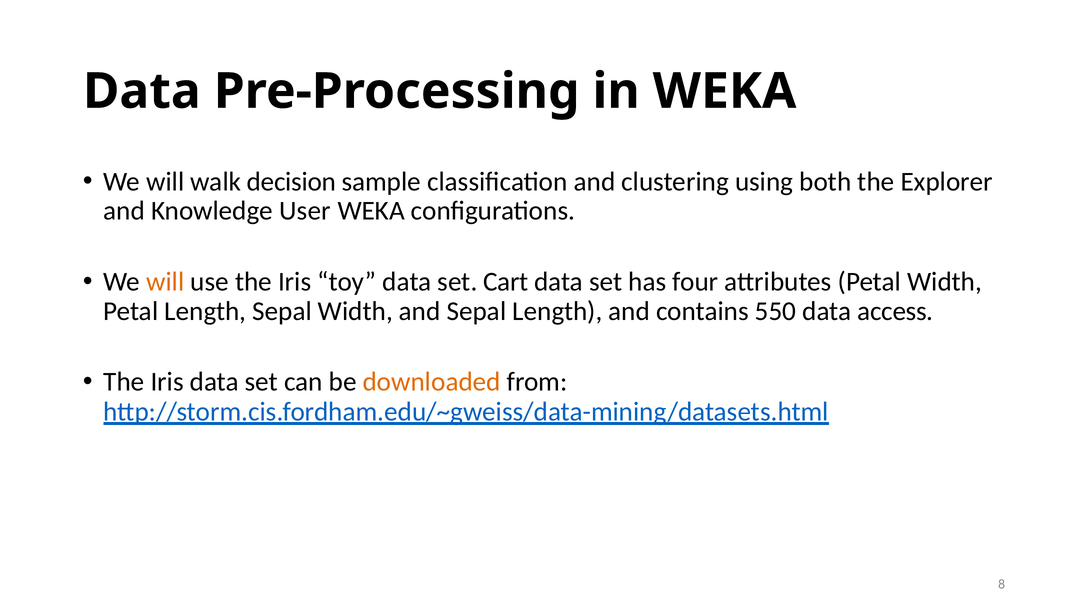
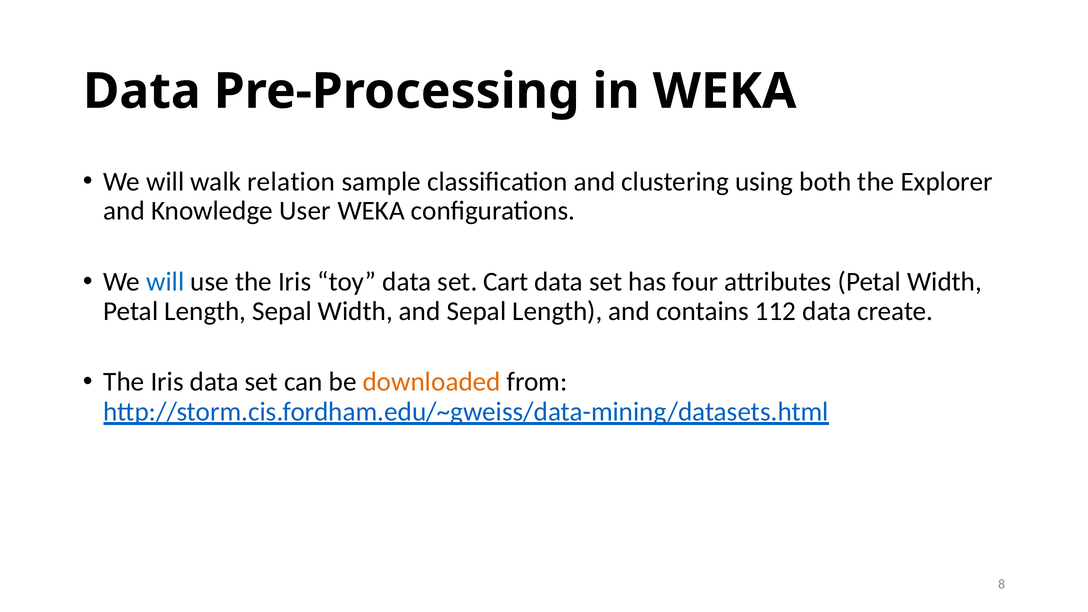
decision: decision -> relation
will at (165, 282) colour: orange -> blue
550: 550 -> 112
access: access -> create
